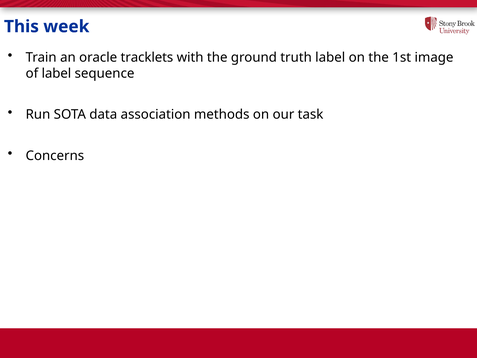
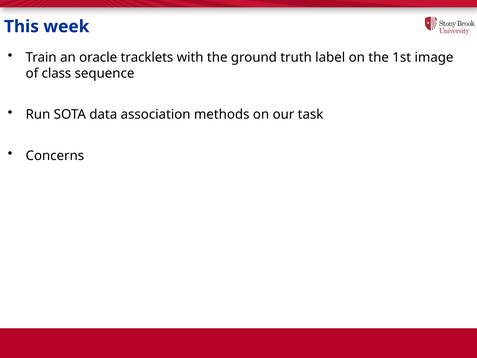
of label: label -> class
